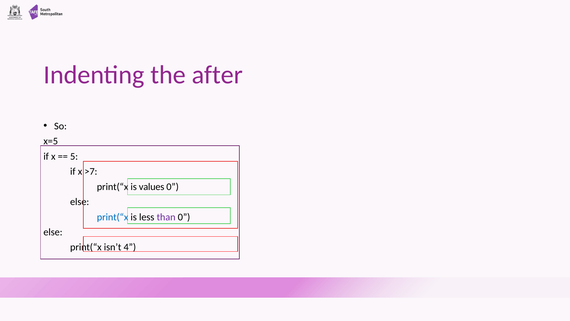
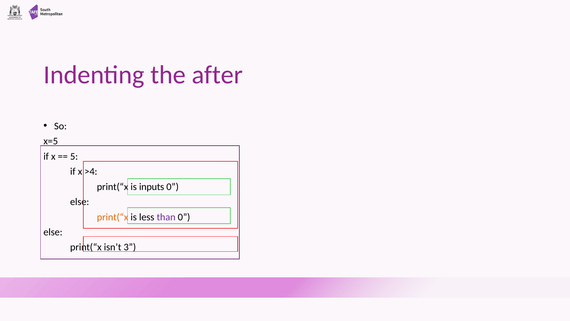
>7: >7 -> >4
values: values -> inputs
print(“x at (113, 217) colour: blue -> orange
4: 4 -> 3
